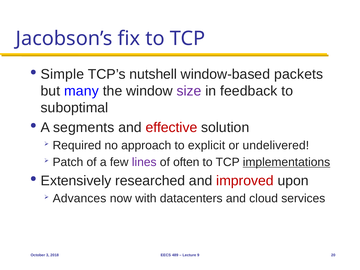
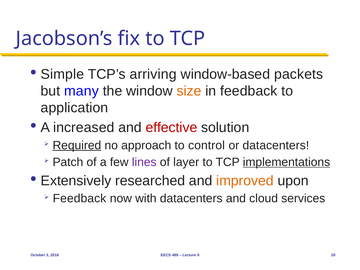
nutshell: nutshell -> arriving
size colour: purple -> orange
suboptimal: suboptimal -> application
segments: segments -> increased
Required underline: none -> present
explicit: explicit -> control
or undelivered: undelivered -> datacenters
often: often -> layer
improved colour: red -> orange
Advances at (80, 199): Advances -> Feedback
